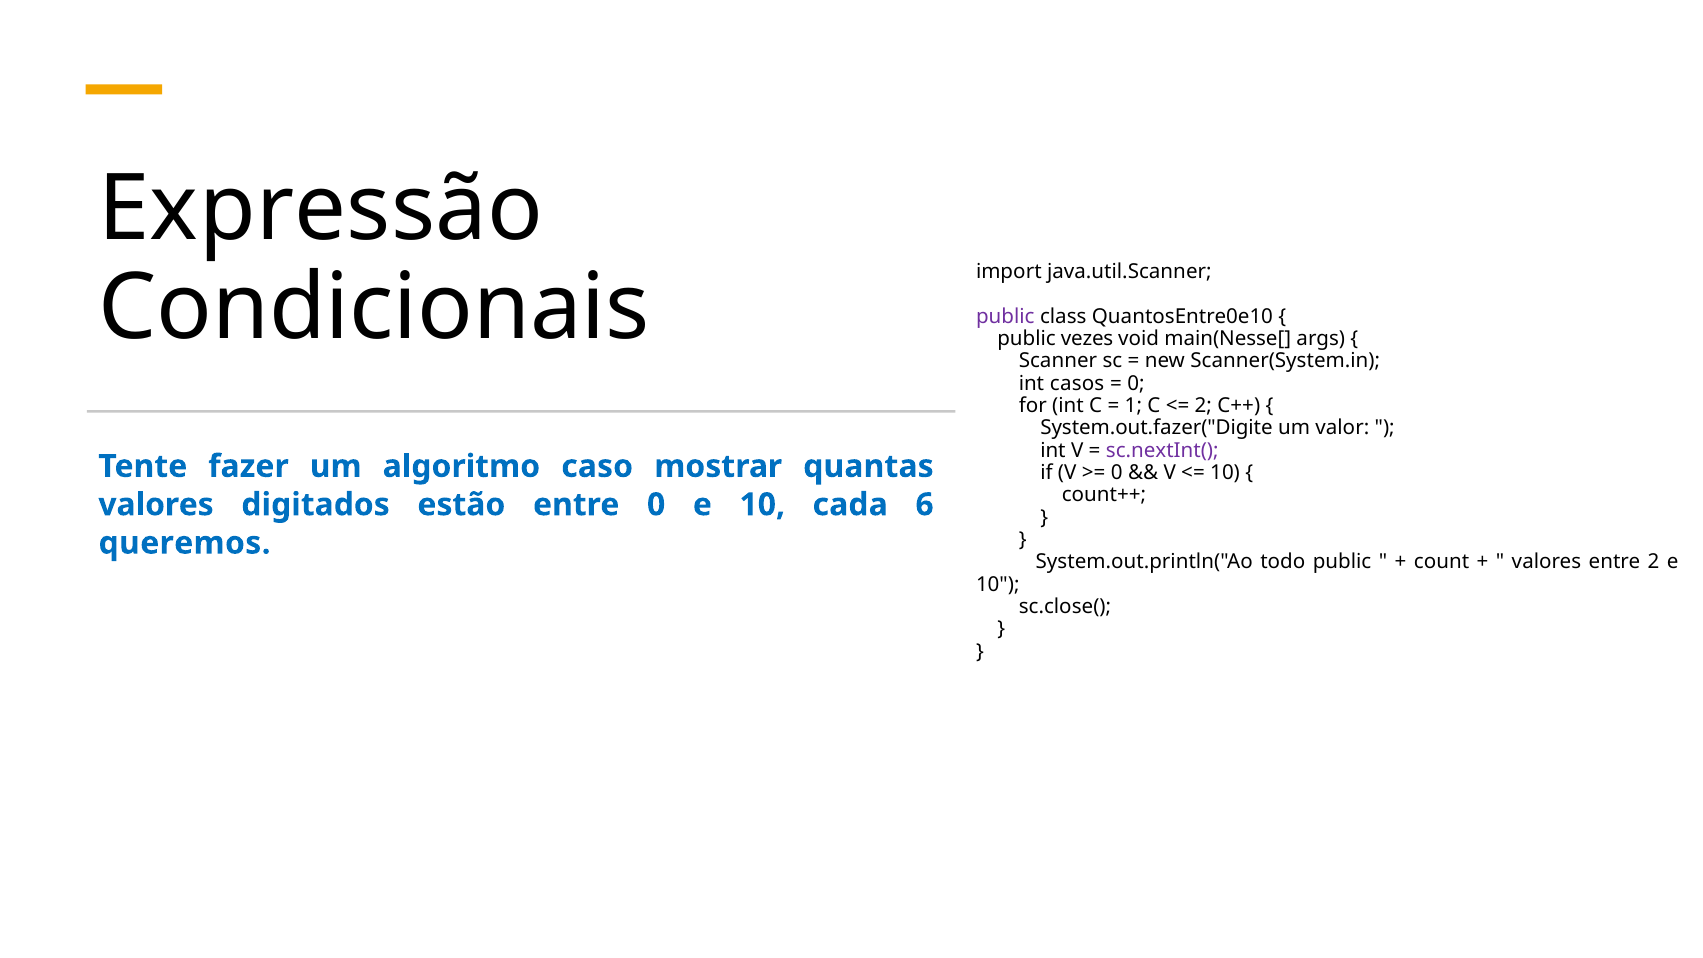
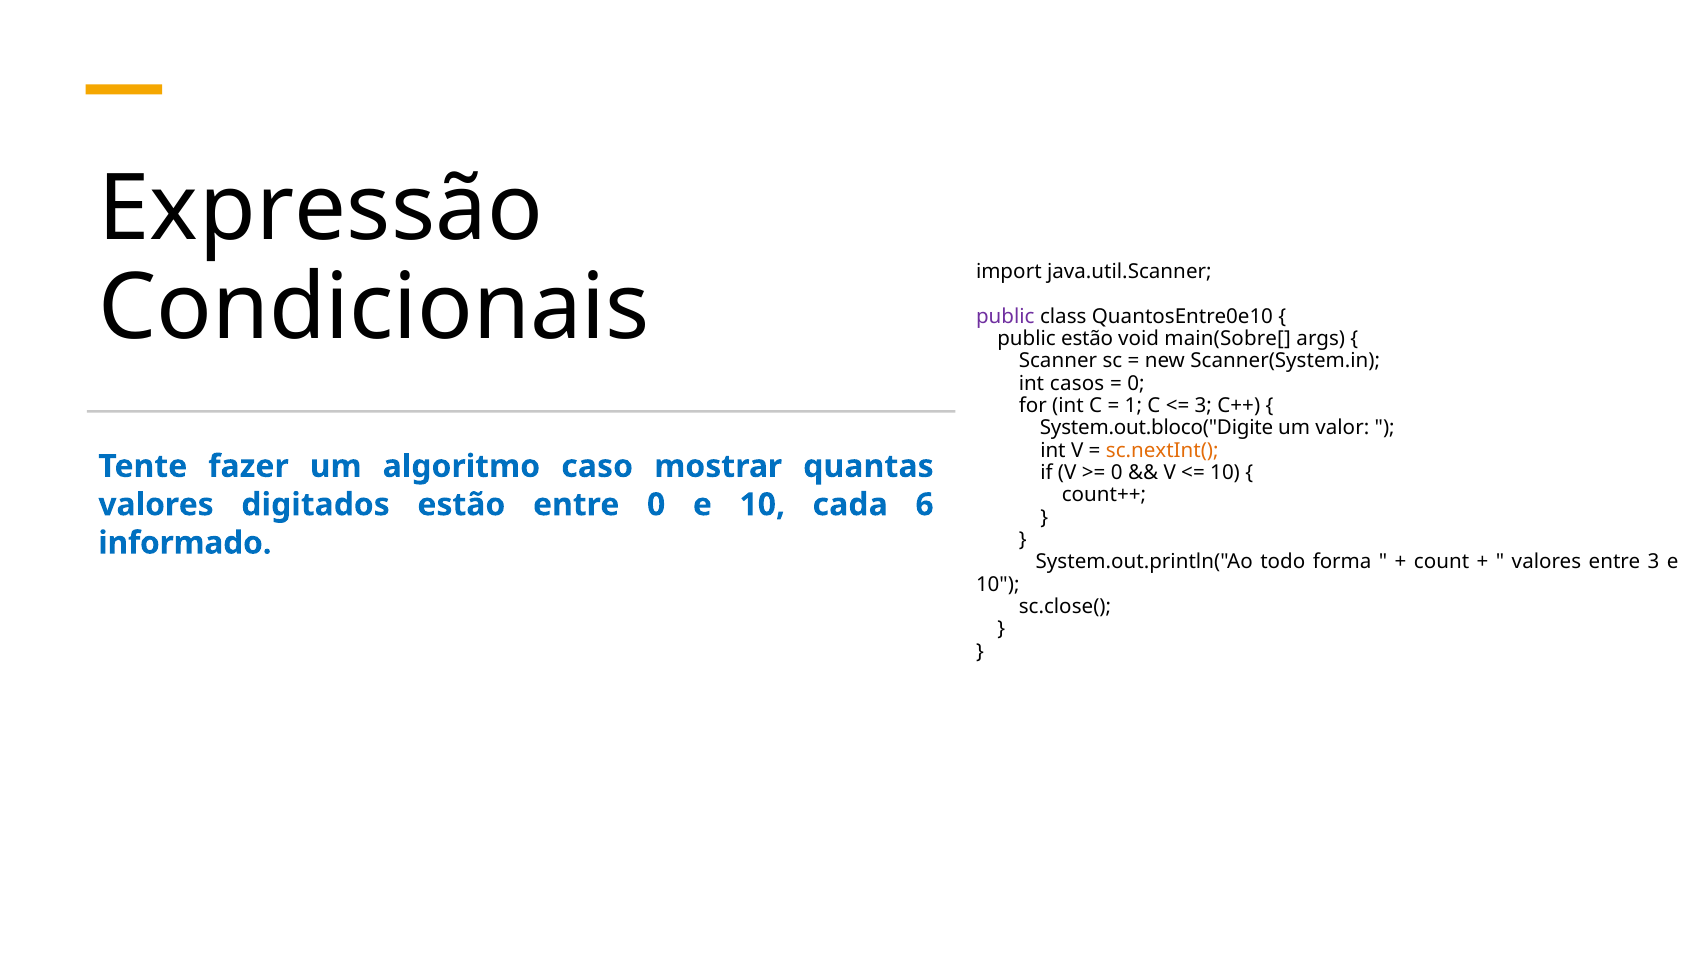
public vezes: vezes -> estão
main(Nesse[: main(Nesse[ -> main(Sobre[
2 at (1203, 406): 2 -> 3
System.out.fazer("Digite: System.out.fazer("Digite -> System.out.bloco("Digite
sc.nextInt( colour: purple -> orange
queremos: queremos -> informado
todo public: public -> forma
entre 2: 2 -> 3
